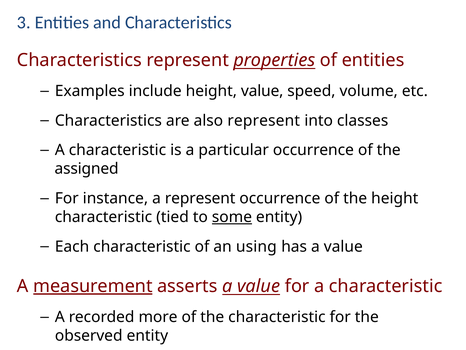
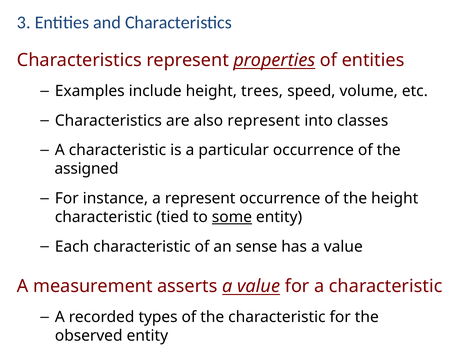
height value: value -> trees
using: using -> sense
measurement underline: present -> none
more: more -> types
